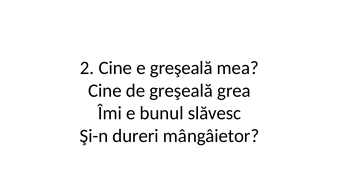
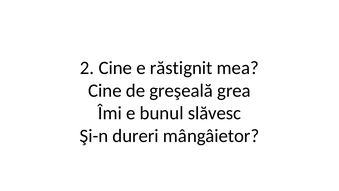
e greşeală: greşeală -> răstignit
